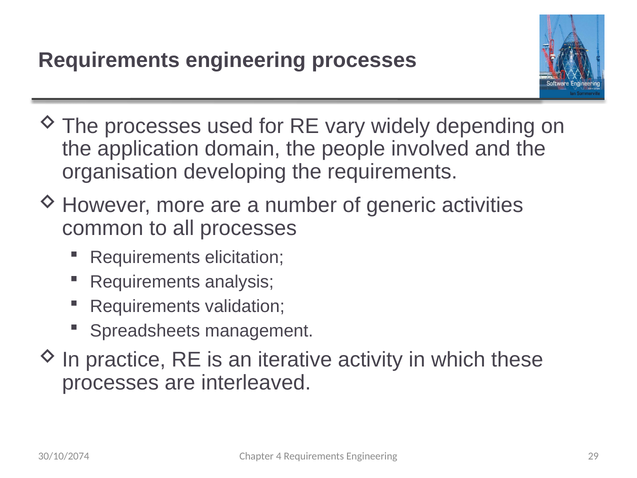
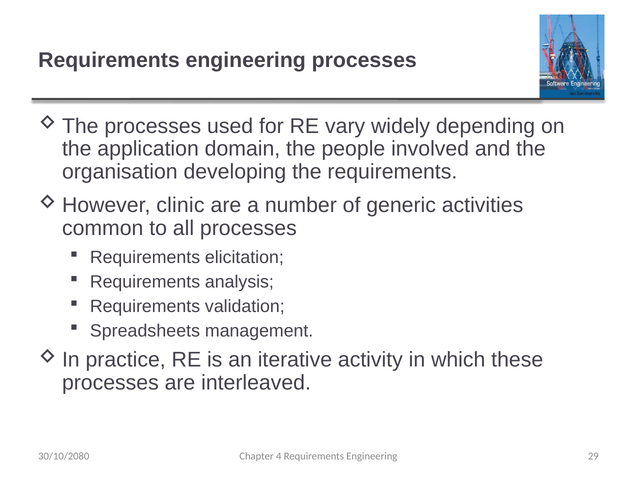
more: more -> clinic
30/10/2074: 30/10/2074 -> 30/10/2080
